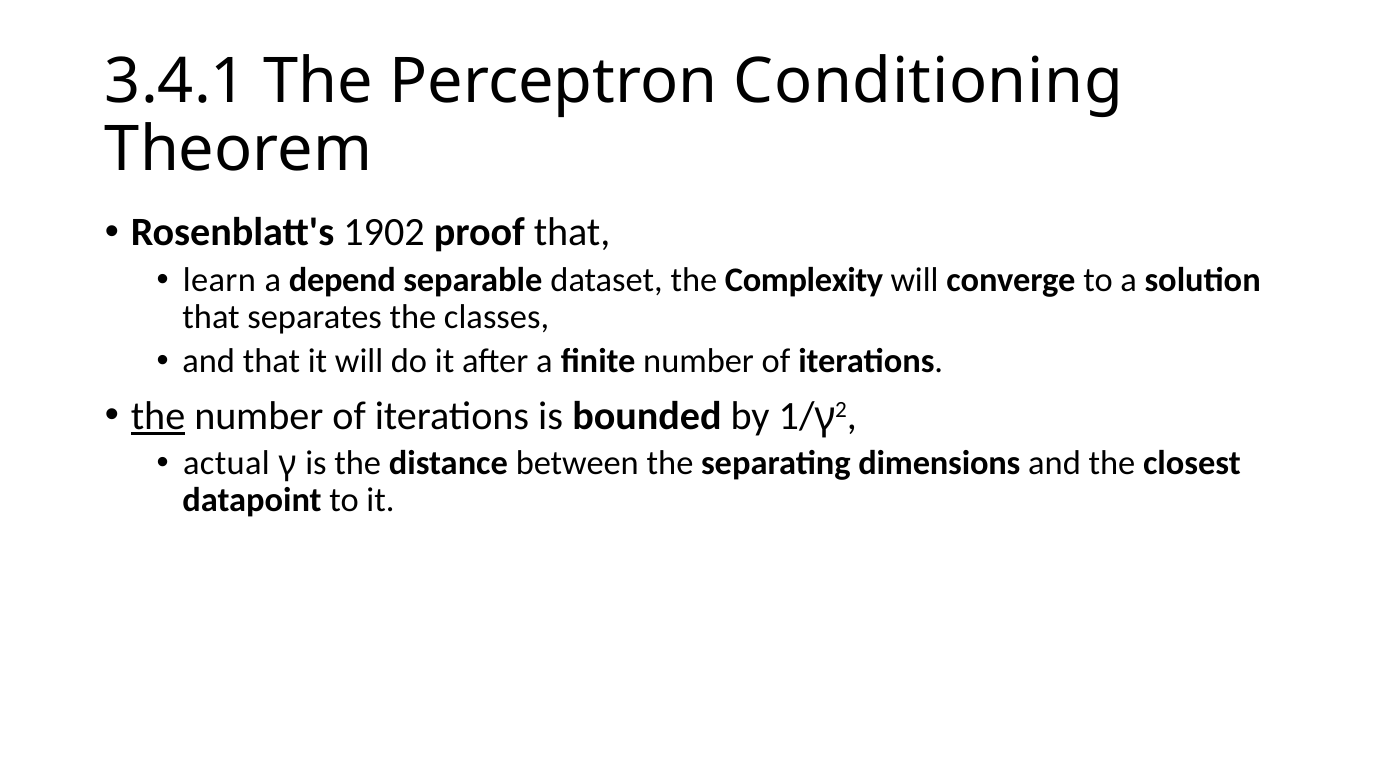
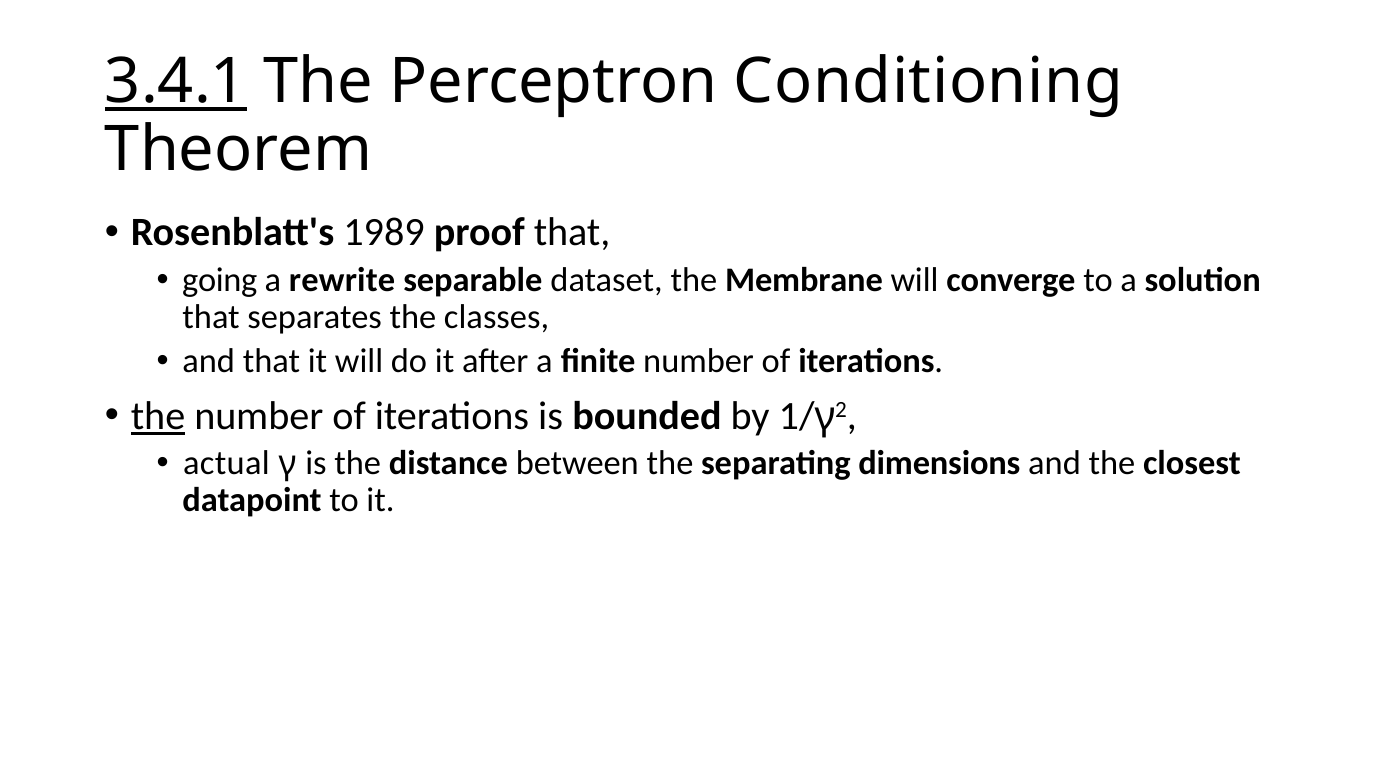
3.4.1 underline: none -> present
1902: 1902 -> 1989
learn: learn -> going
depend: depend -> rewrite
Complexity: Complexity -> Membrane
